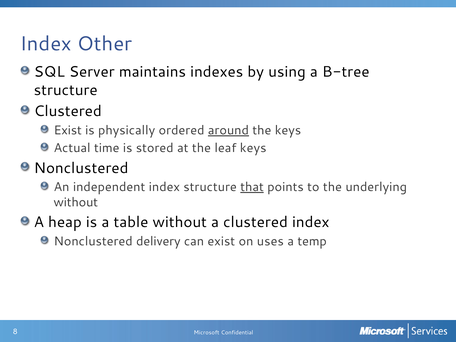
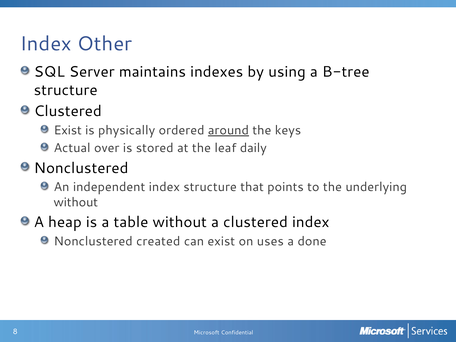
time: time -> over
leaf keys: keys -> daily
that underline: present -> none
delivery: delivery -> created
temp: temp -> done
